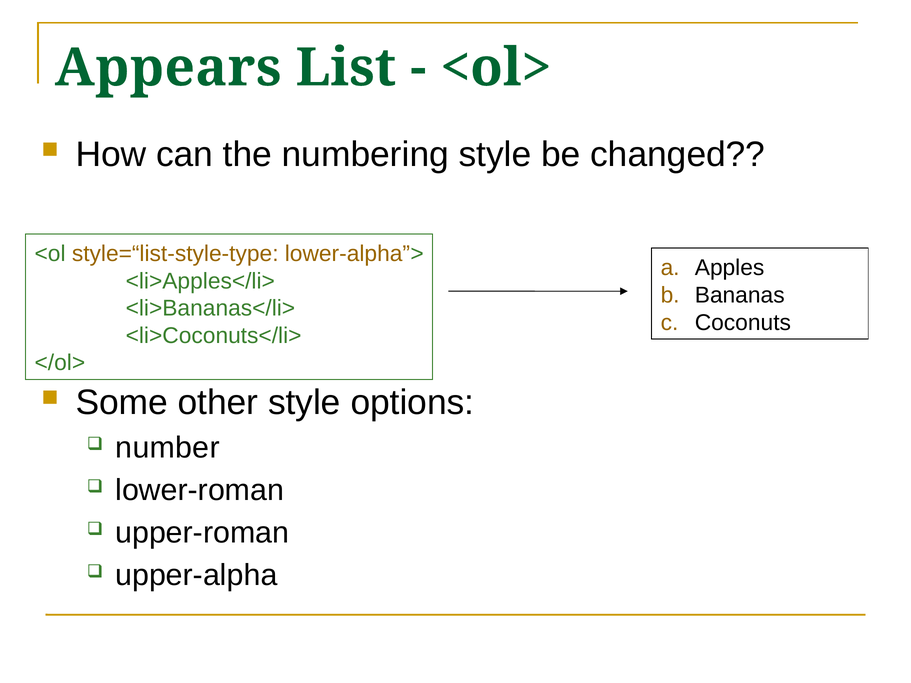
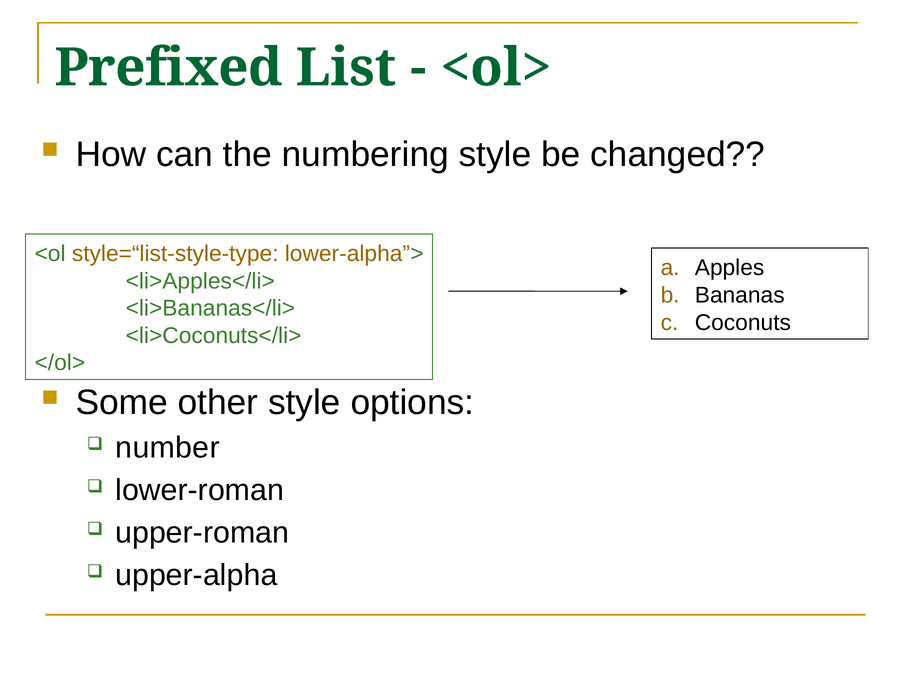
Appears: Appears -> Prefixed
